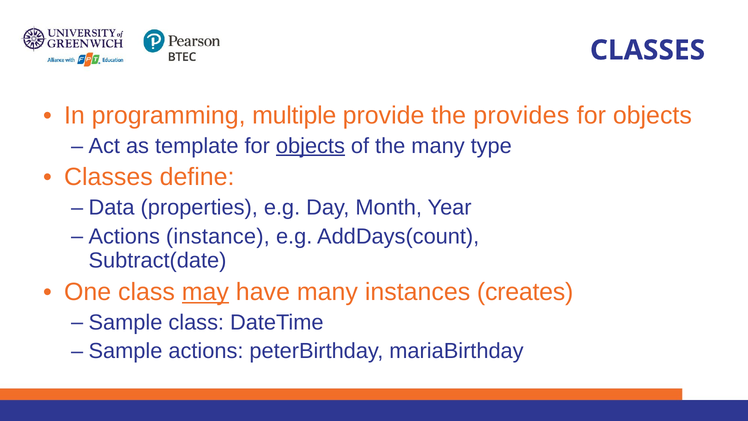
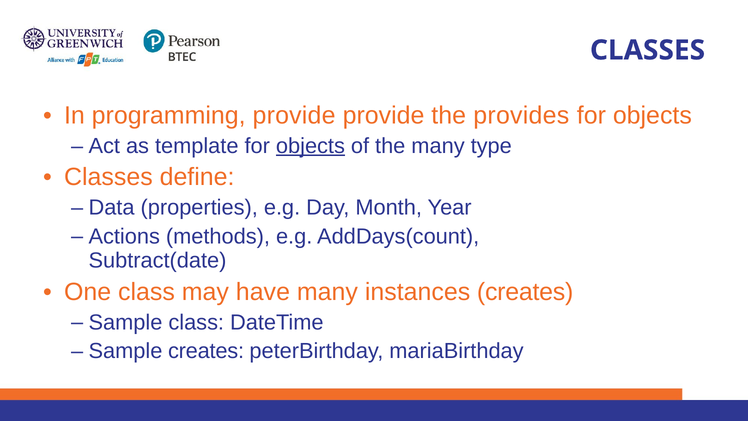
programming multiple: multiple -> provide
instance: instance -> methods
may underline: present -> none
Sample actions: actions -> creates
